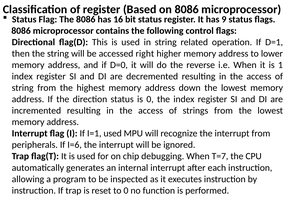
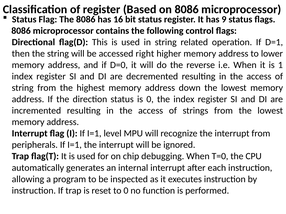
I=1 used: used -> level
peripherals If I=6: I=6 -> I=1
T=7: T=7 -> T=0
